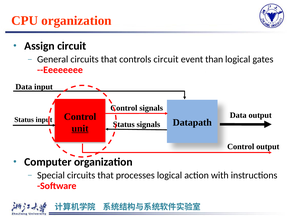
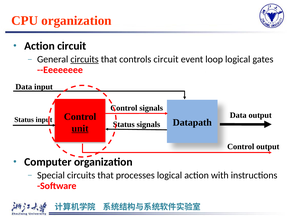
Assign at (39, 46): Assign -> Action
circuits at (85, 59) underline: none -> present
than: than -> loop
